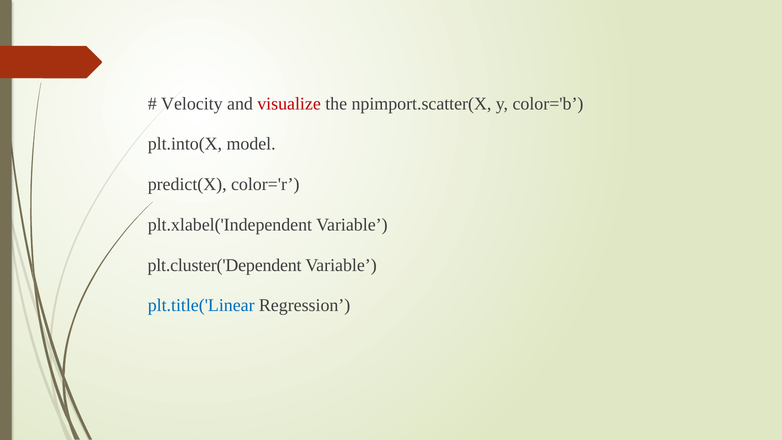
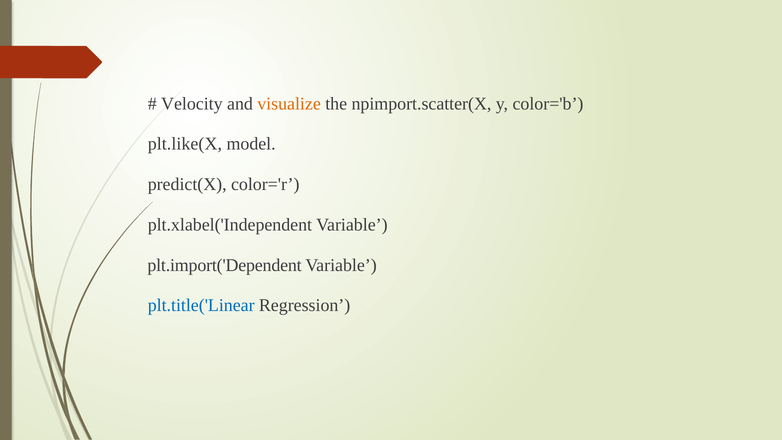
visualize colour: red -> orange
plt.into(X: plt.into(X -> plt.like(X
plt.cluster('Dependent: plt.cluster('Dependent -> plt.import('Dependent
